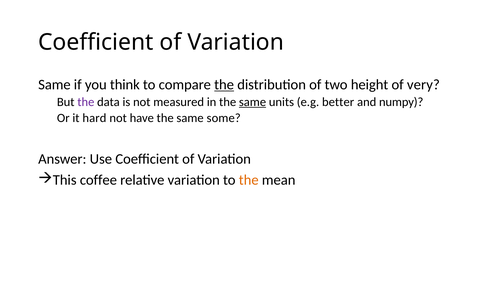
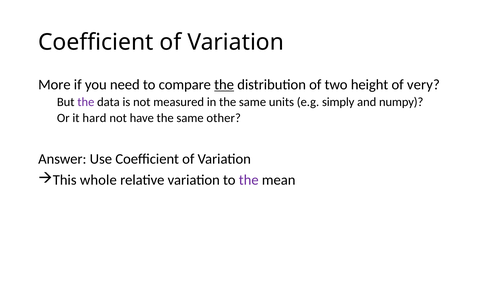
Same at (54, 85): Same -> More
think: think -> need
same at (252, 102) underline: present -> none
better: better -> simply
some: some -> other
coffee: coffee -> whole
the at (249, 180) colour: orange -> purple
